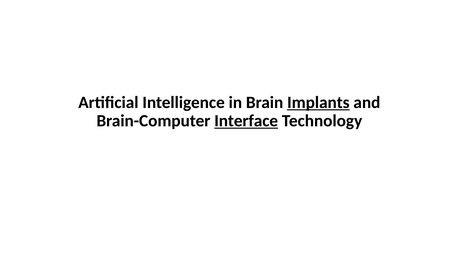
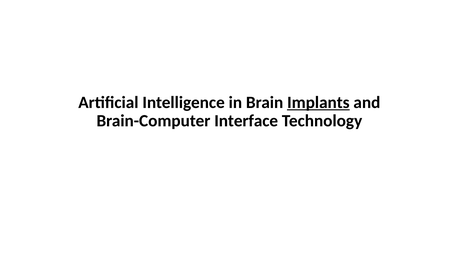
Interface underline: present -> none
